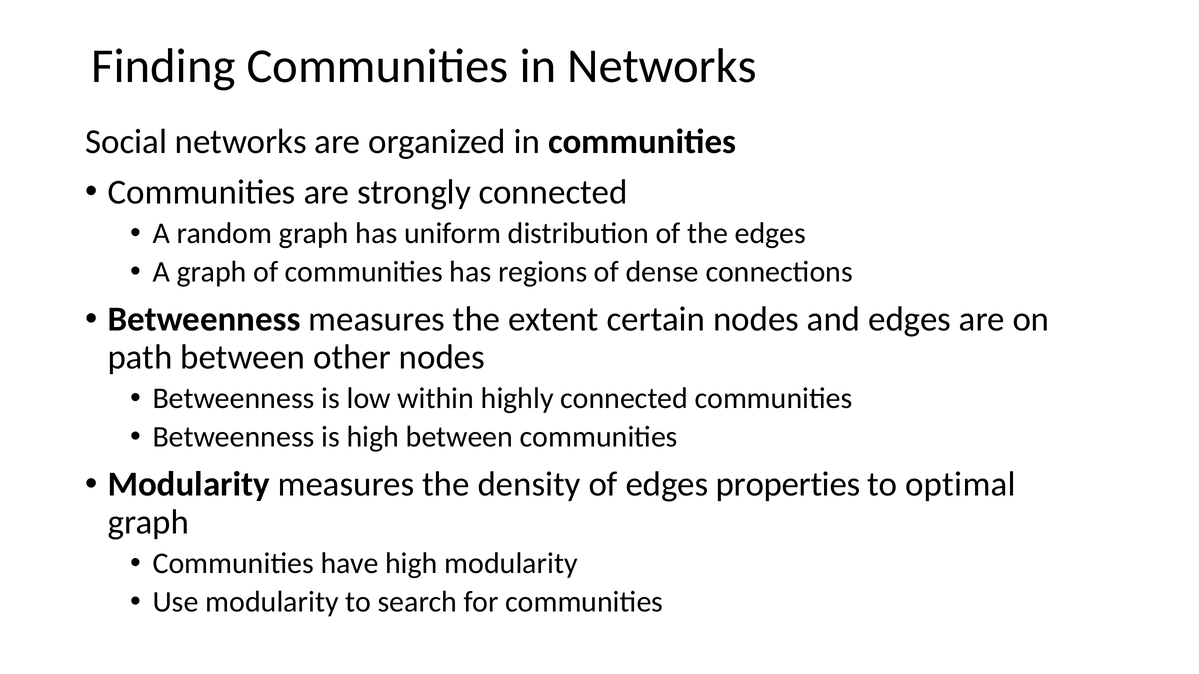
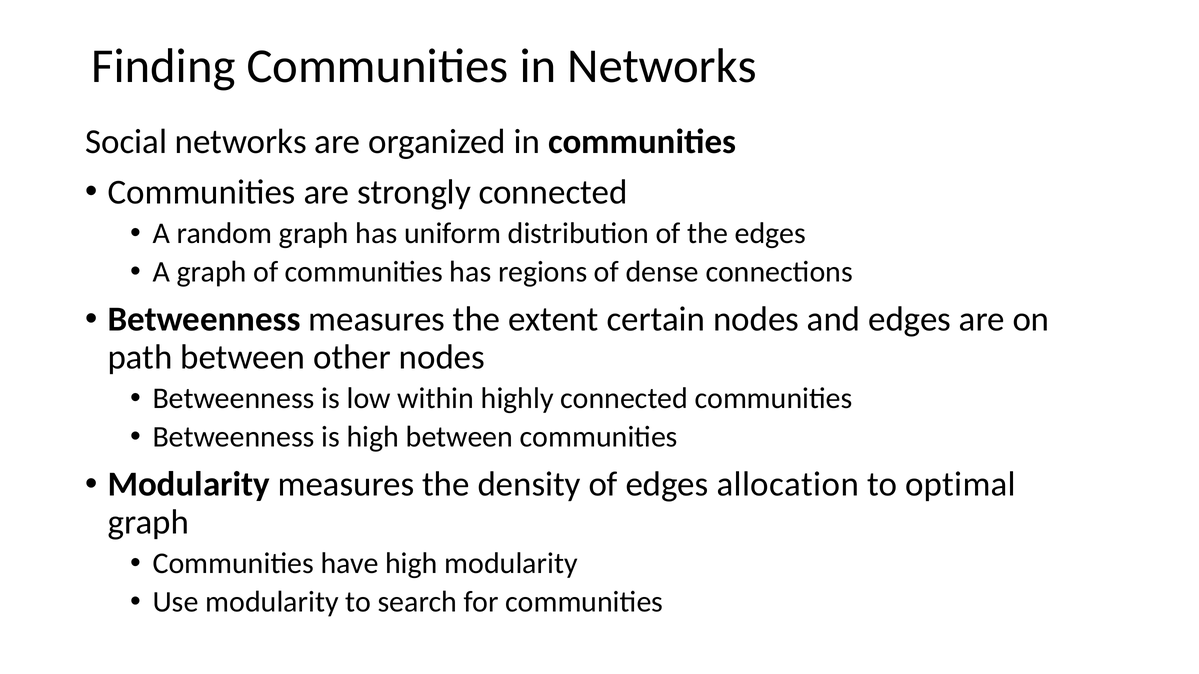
properties: properties -> allocation
